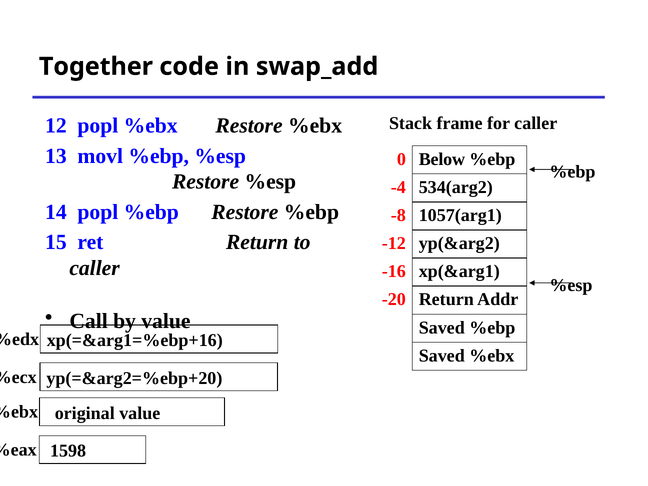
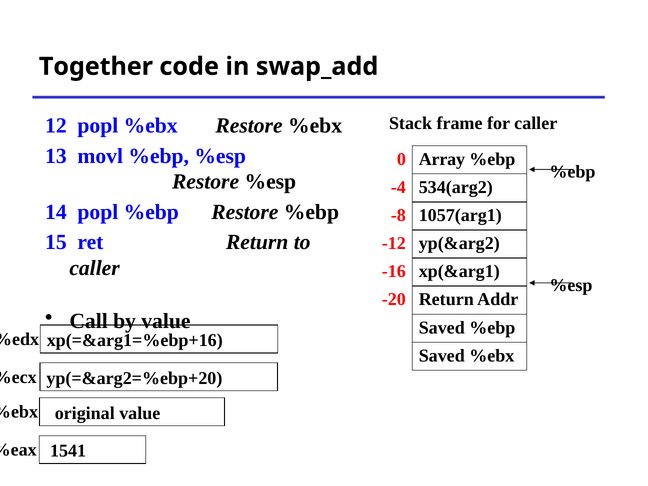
Below: Below -> Array
1598: 1598 -> 1541
